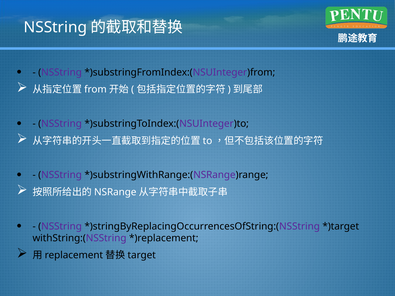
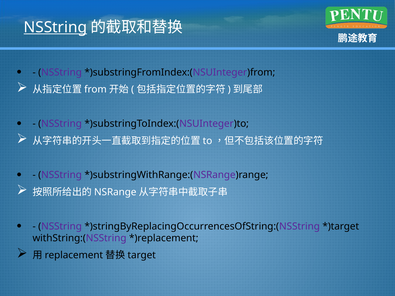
NSString at (55, 27) underline: none -> present
